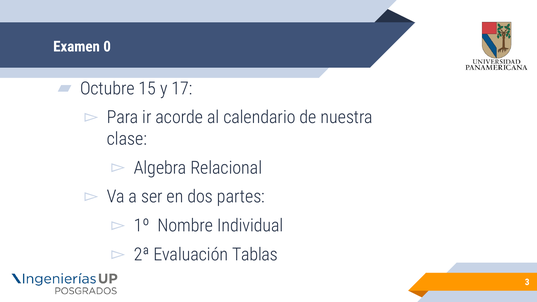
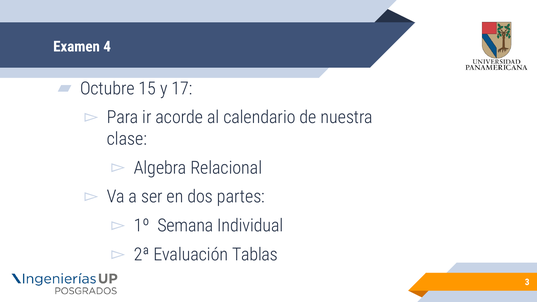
0: 0 -> 4
Nombre: Nombre -> Semana
